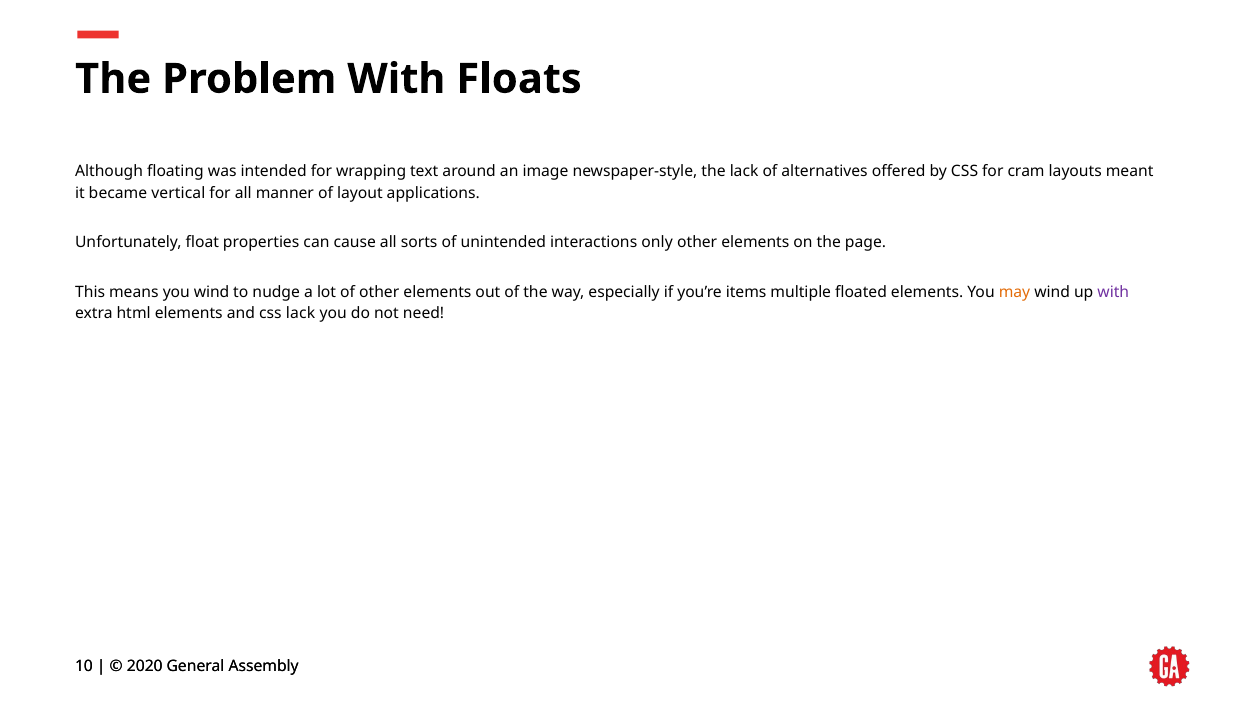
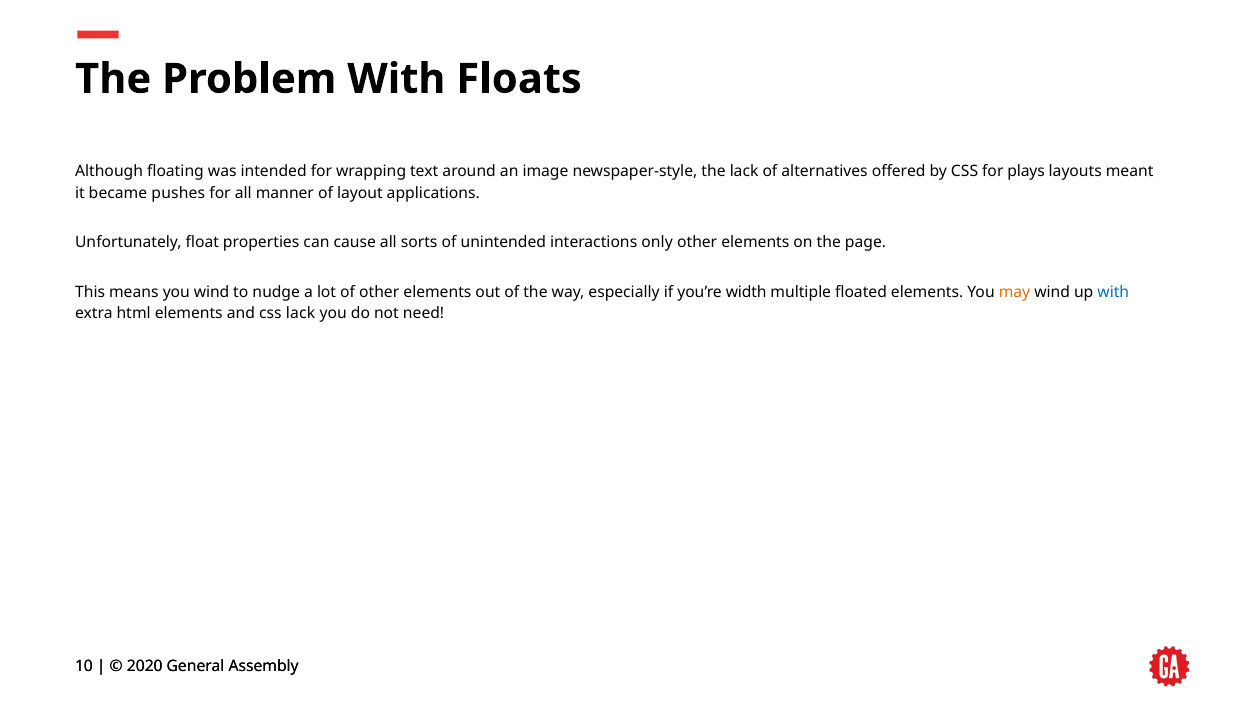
cram: cram -> plays
vertical: vertical -> pushes
items: items -> width
with at (1113, 292) colour: purple -> blue
